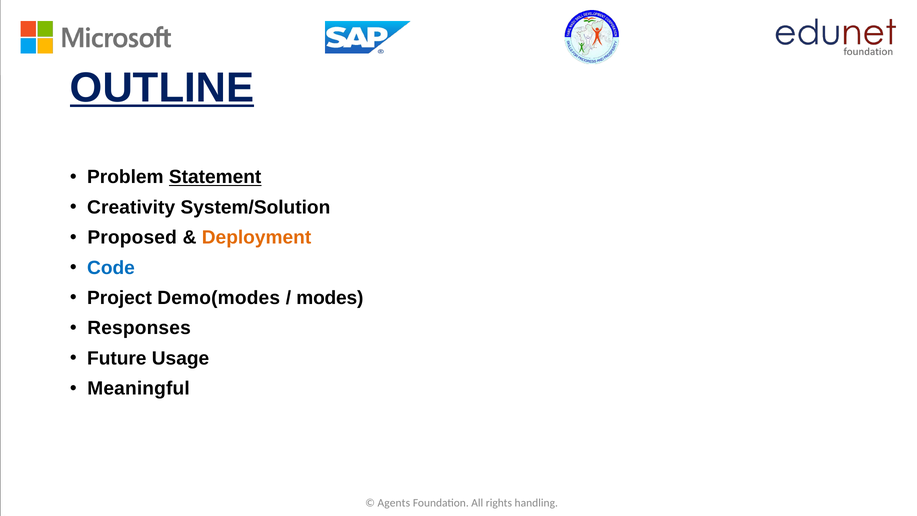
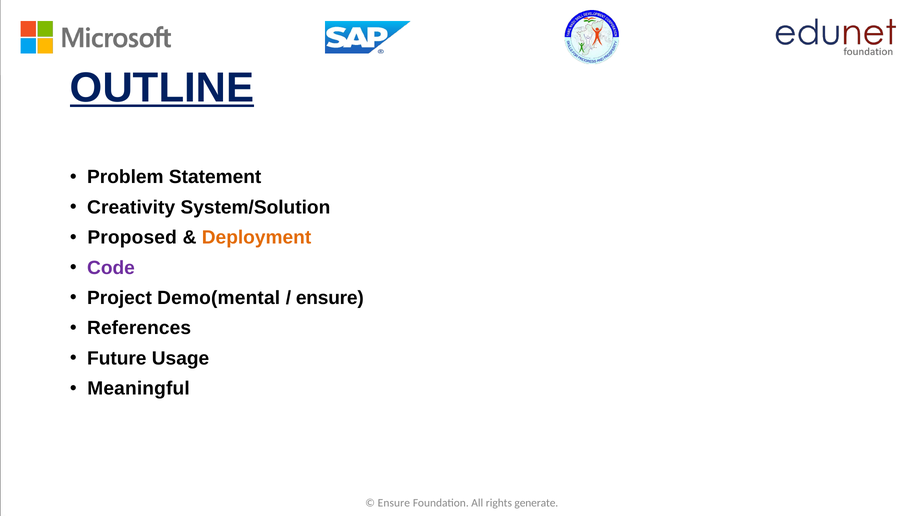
Statement underline: present -> none
Code colour: blue -> purple
Demo(modes: Demo(modes -> Demo(mental
modes at (330, 298): modes -> ensure
Responses: Responses -> References
Agents at (394, 503): Agents -> Ensure
handling: handling -> generate
